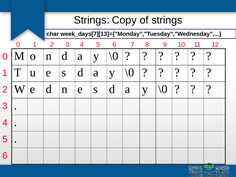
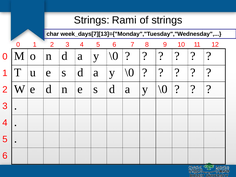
Copy: Copy -> Rami
